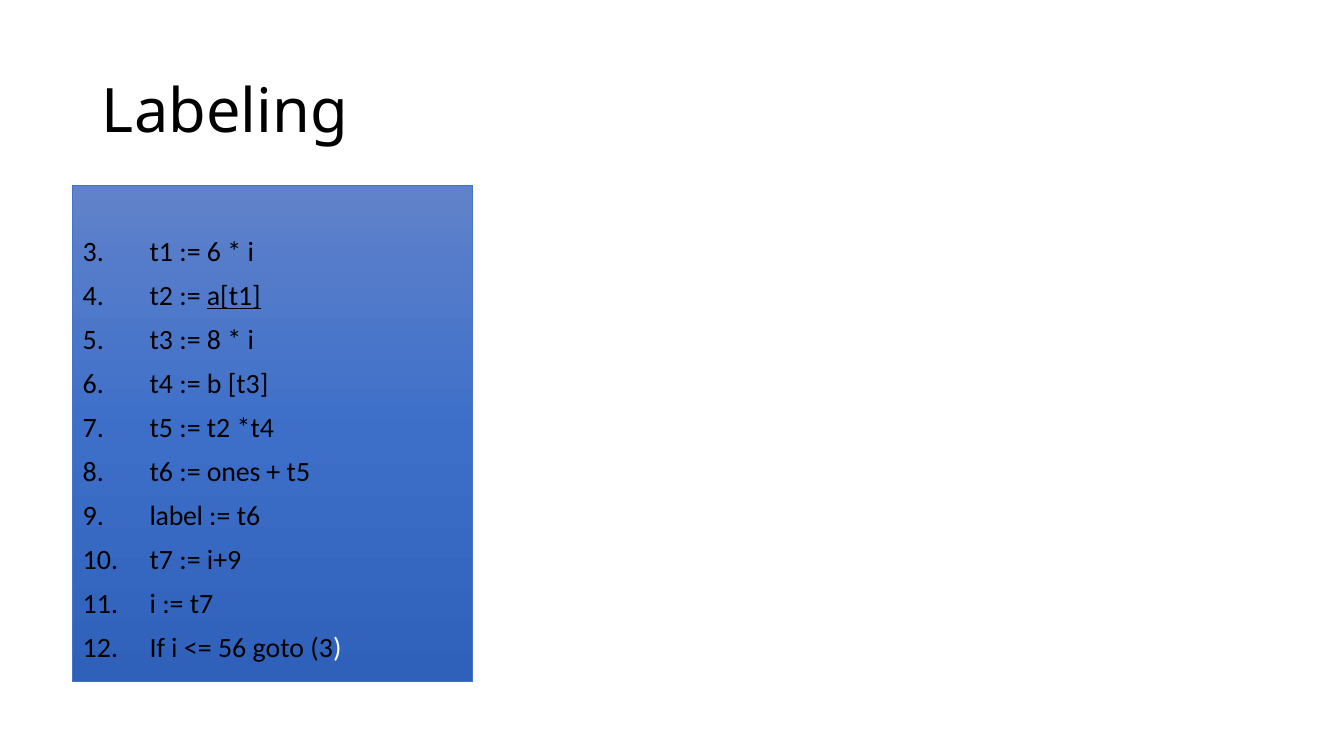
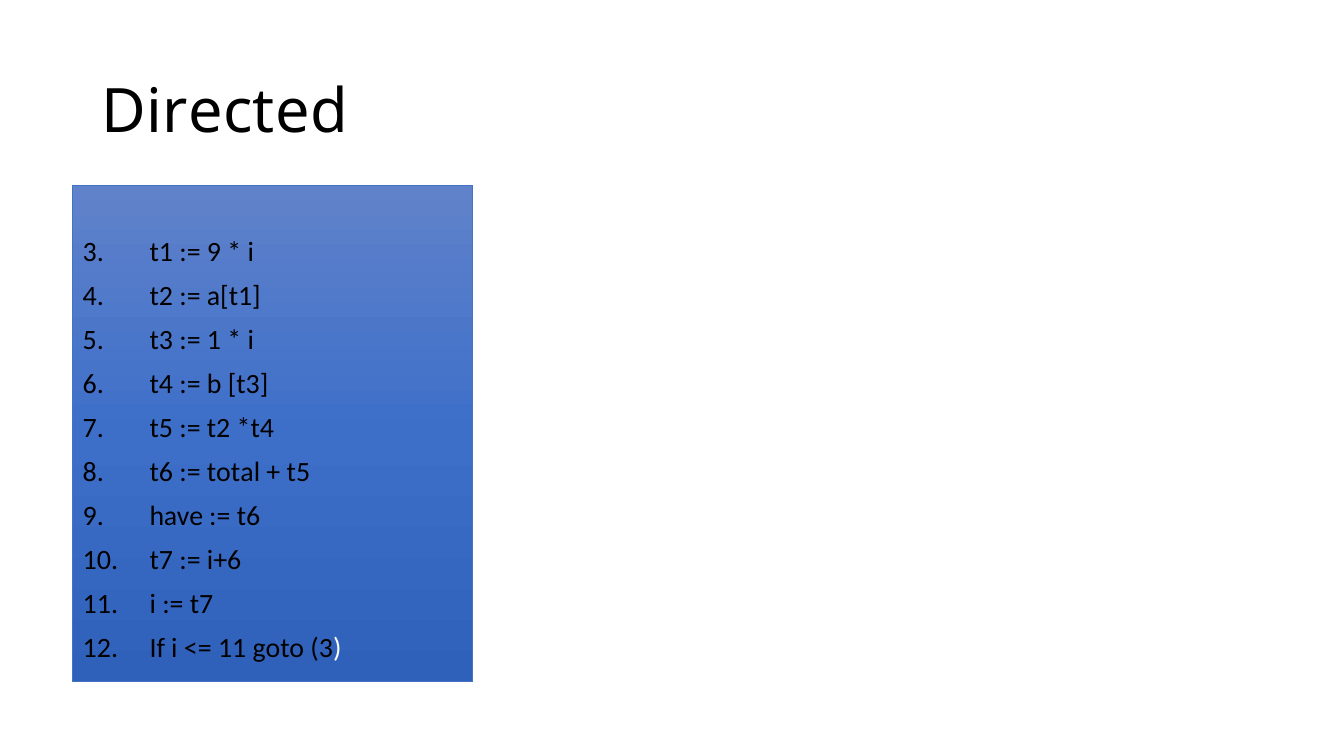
Labeling: Labeling -> Directed
6 at (214, 253): 6 -> 9
a[t1 underline: present -> none
8 at (214, 341): 8 -> 1
ones: ones -> total
label: label -> have
i+9: i+9 -> i+6
56 at (232, 649): 56 -> 11
